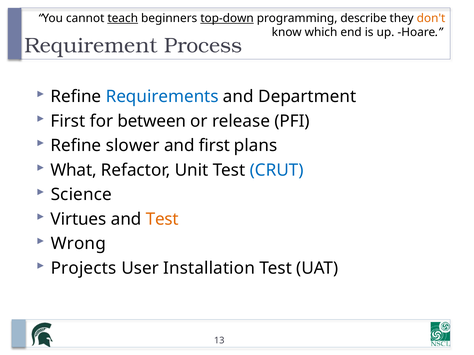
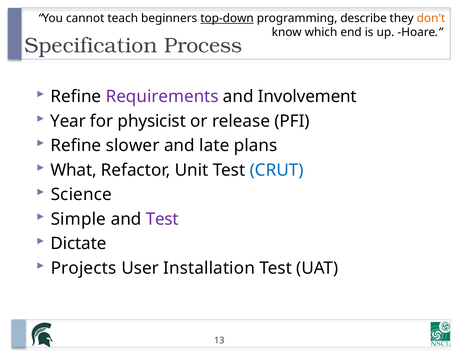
teach underline: present -> none
Requirement: Requirement -> Specification
Requirements colour: blue -> purple
Department: Department -> Involvement
First at (68, 121): First -> Year
between: between -> physicist
and first: first -> late
Virtues: Virtues -> Simple
Test at (162, 219) colour: orange -> purple
Wrong: Wrong -> Dictate
